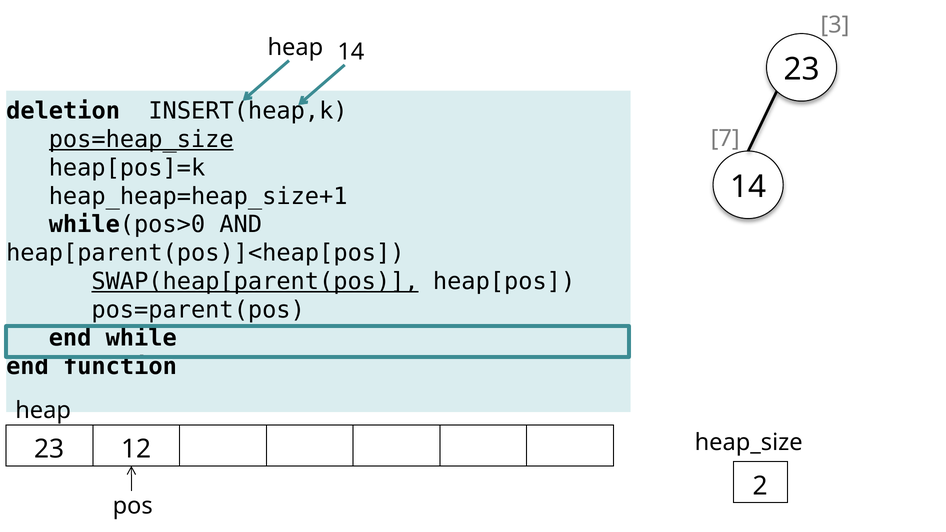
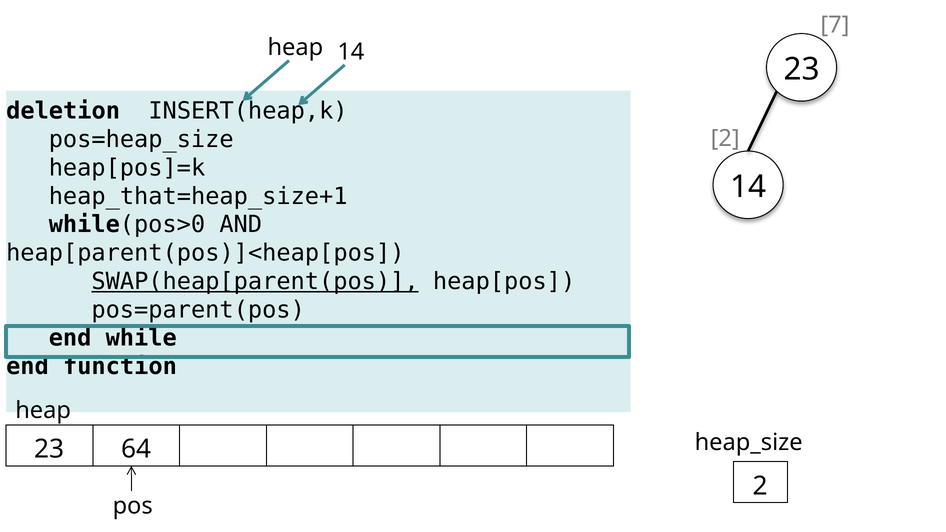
3: 3 -> 7
pos=heap_size underline: present -> none
7 at (725, 138): 7 -> 2
heap_heap=heap_size+1: heap_heap=heap_size+1 -> heap_that=heap_size+1
12: 12 -> 64
